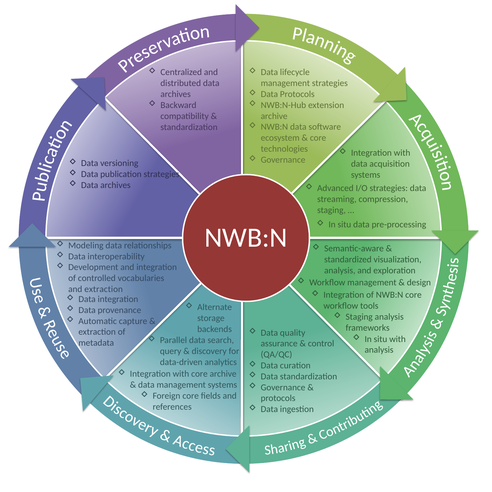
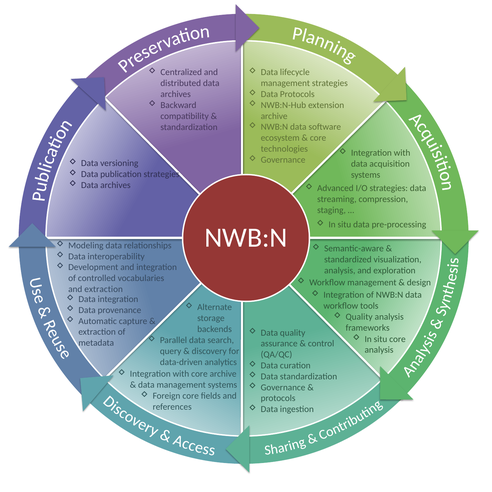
of NWB:N core: core -> data
Staging at (359, 317): Staging -> Quality
situ with: with -> core
